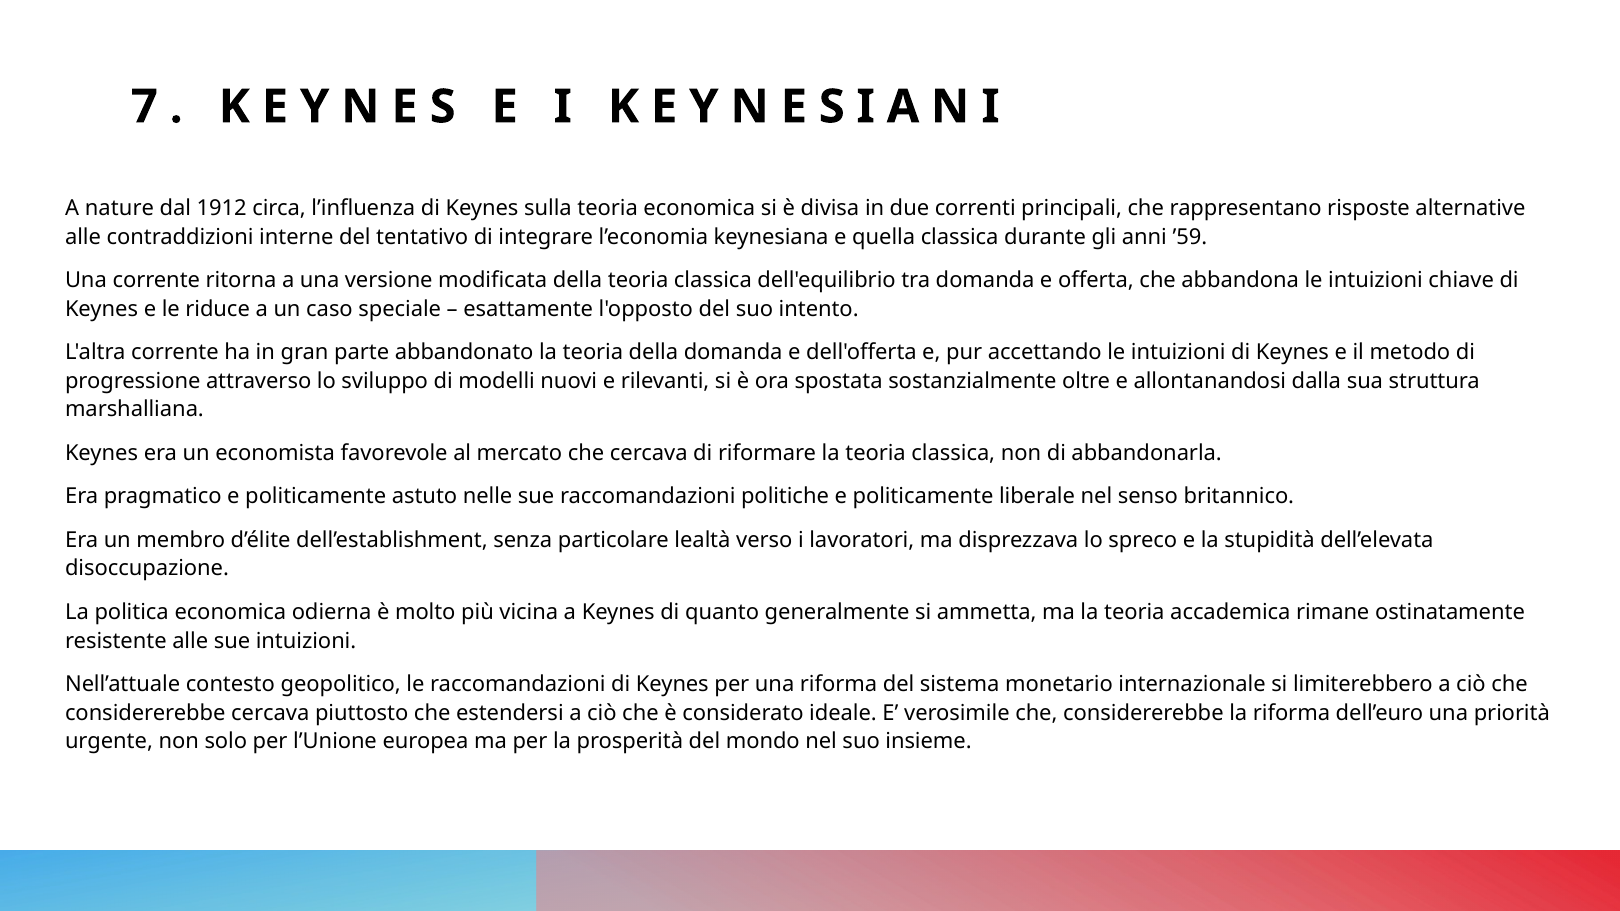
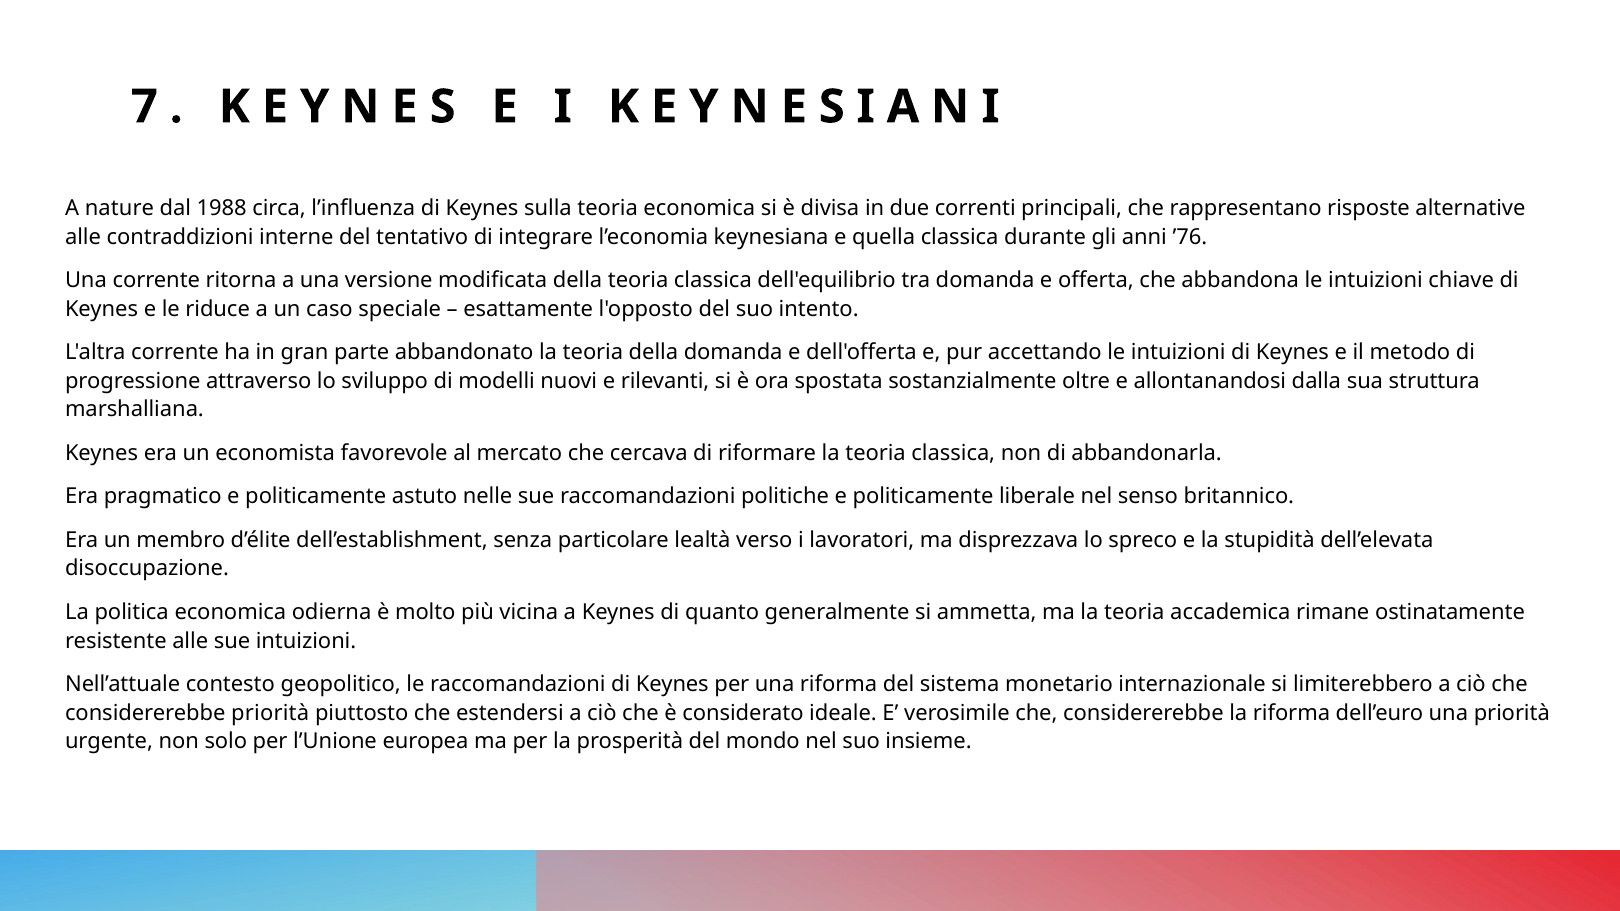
1912: 1912 -> 1988
’59: ’59 -> ’76
considererebbe cercava: cercava -> priorità
